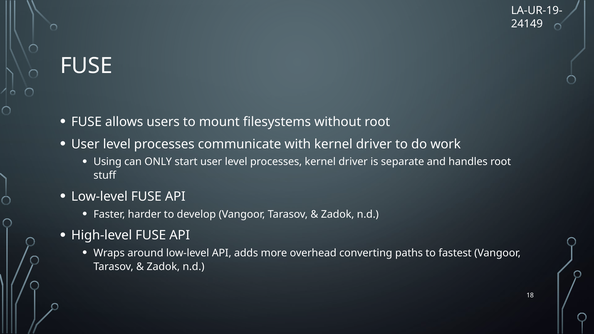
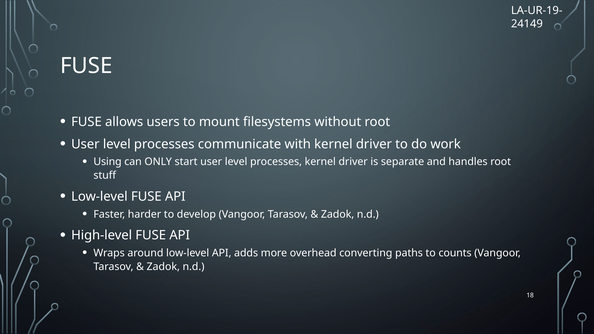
fastest: fastest -> counts
